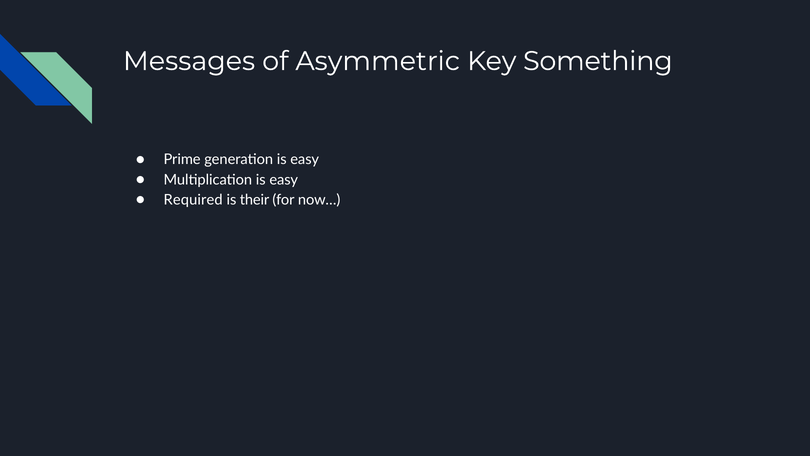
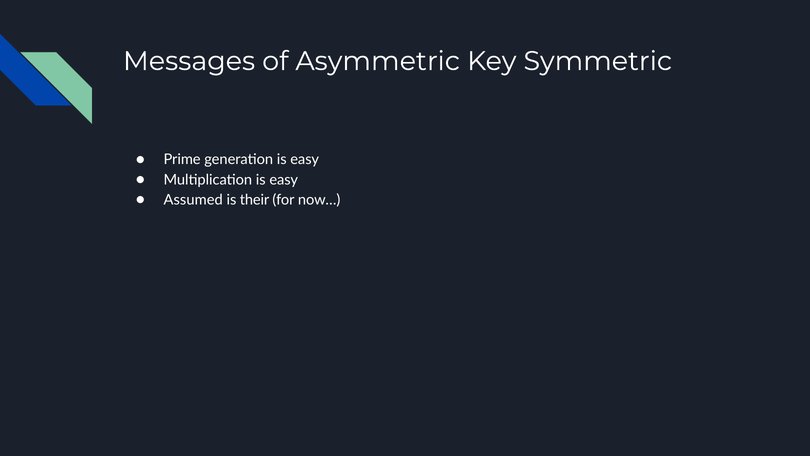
Something: Something -> Symmetric
Required: Required -> Assumed
